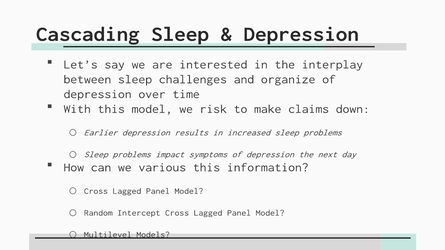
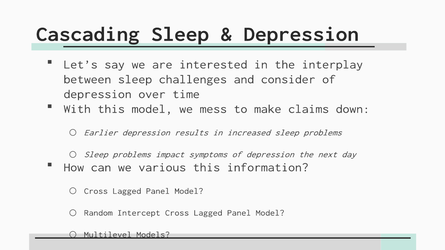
organize: organize -> consider
risk: risk -> mess
